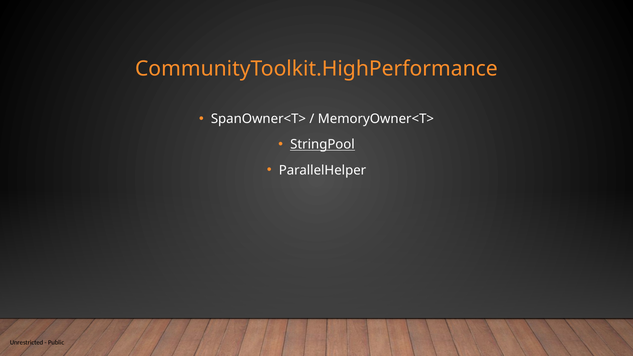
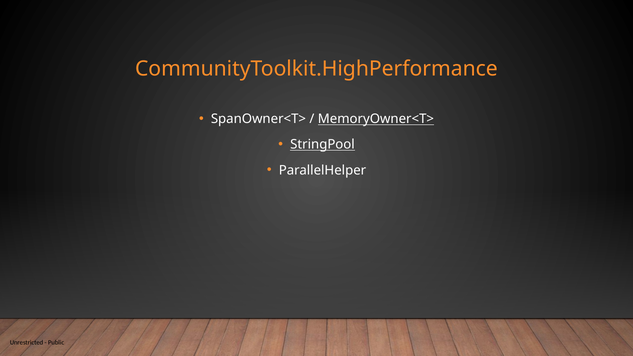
MemoryOwner<T> underline: none -> present
